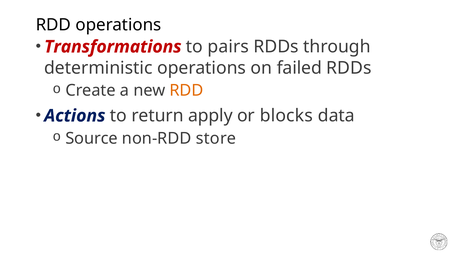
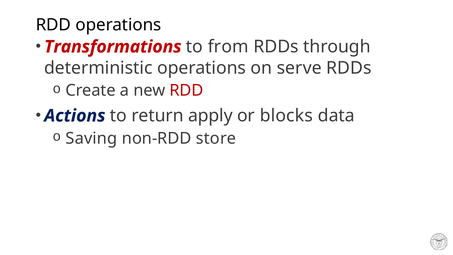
pairs: pairs -> from
failed: failed -> serve
RDD at (187, 91) colour: orange -> red
Source: Source -> Saving
